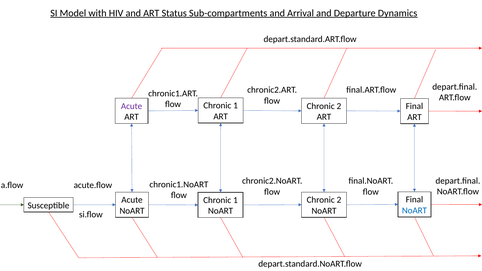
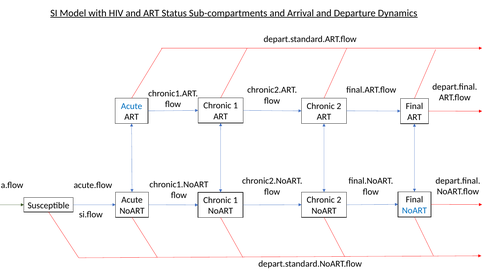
Acute at (132, 106) colour: purple -> blue
